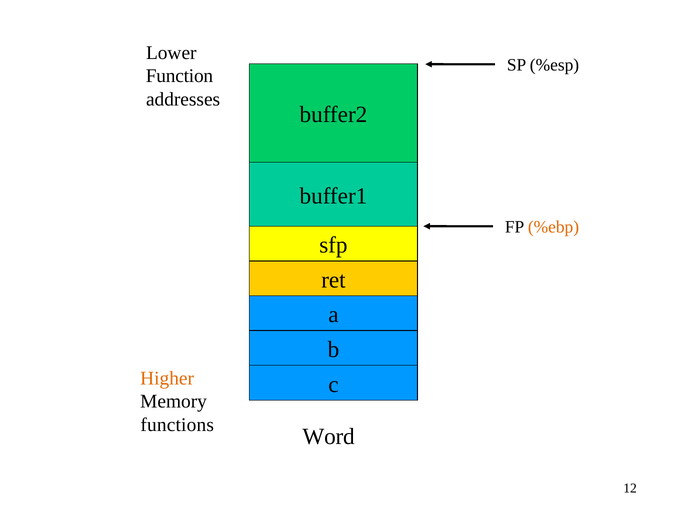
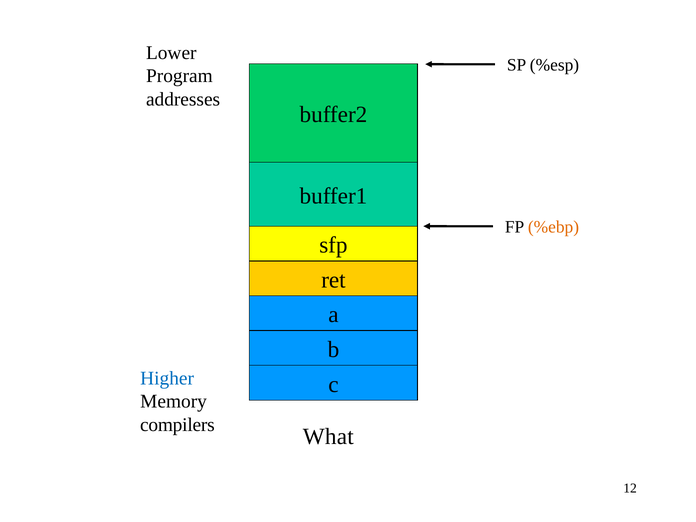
Function: Function -> Program
Higher colour: orange -> blue
functions: functions -> compilers
Word: Word -> What
